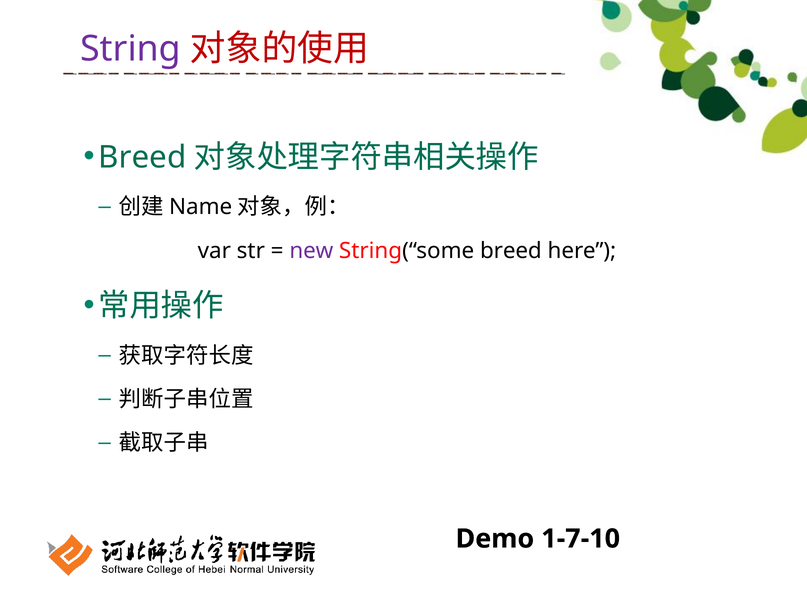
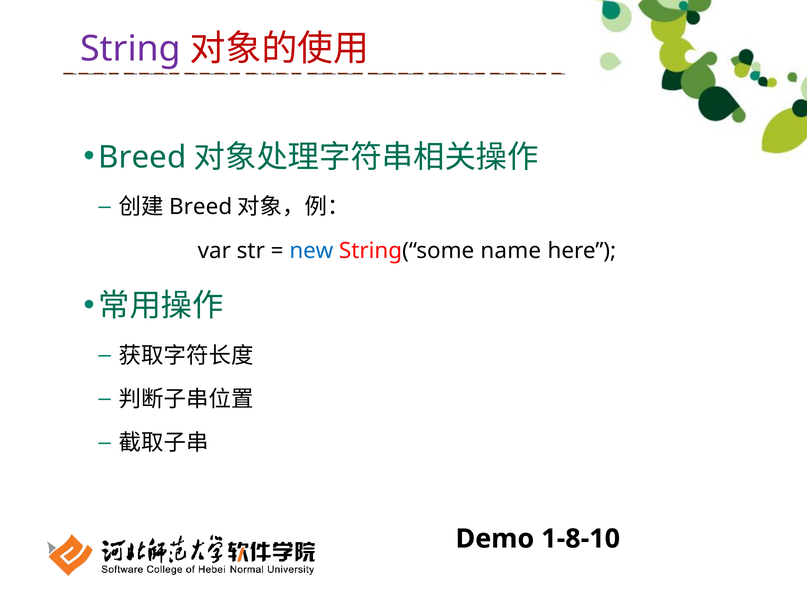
Name at (201, 207): Name -> Breed
new colour: purple -> blue
String(“some breed: breed -> name
1-7-10: 1-7-10 -> 1-8-10
